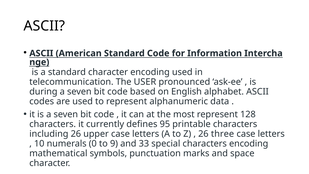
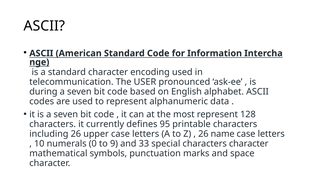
three: three -> name
characters encoding: encoding -> character
